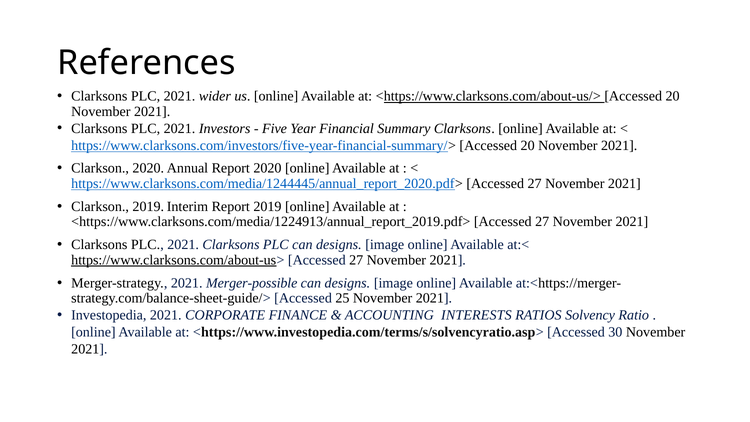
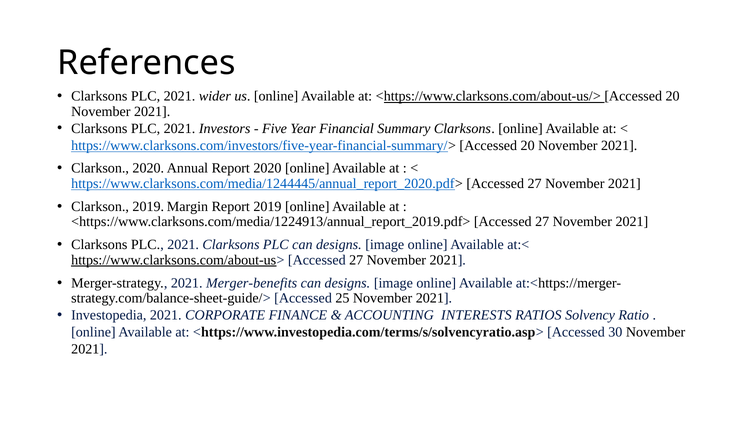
Interim: Interim -> Margin
Merger-possible: Merger-possible -> Merger-benefits
